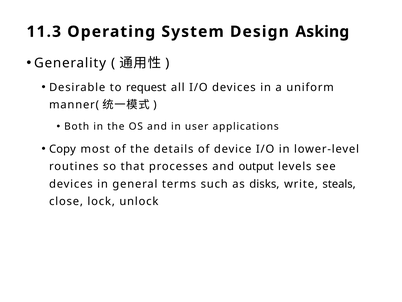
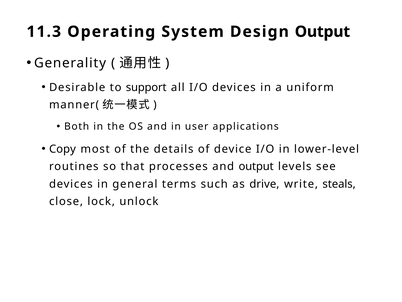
Design Asking: Asking -> Output
request: request -> support
disks: disks -> drive
